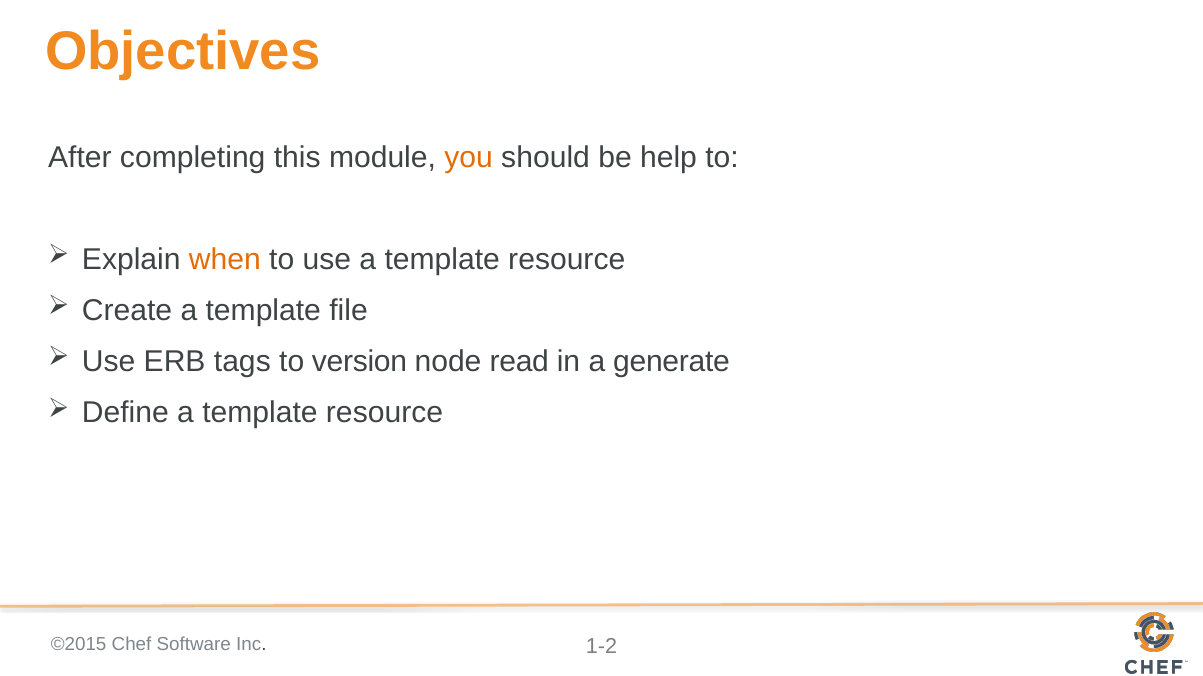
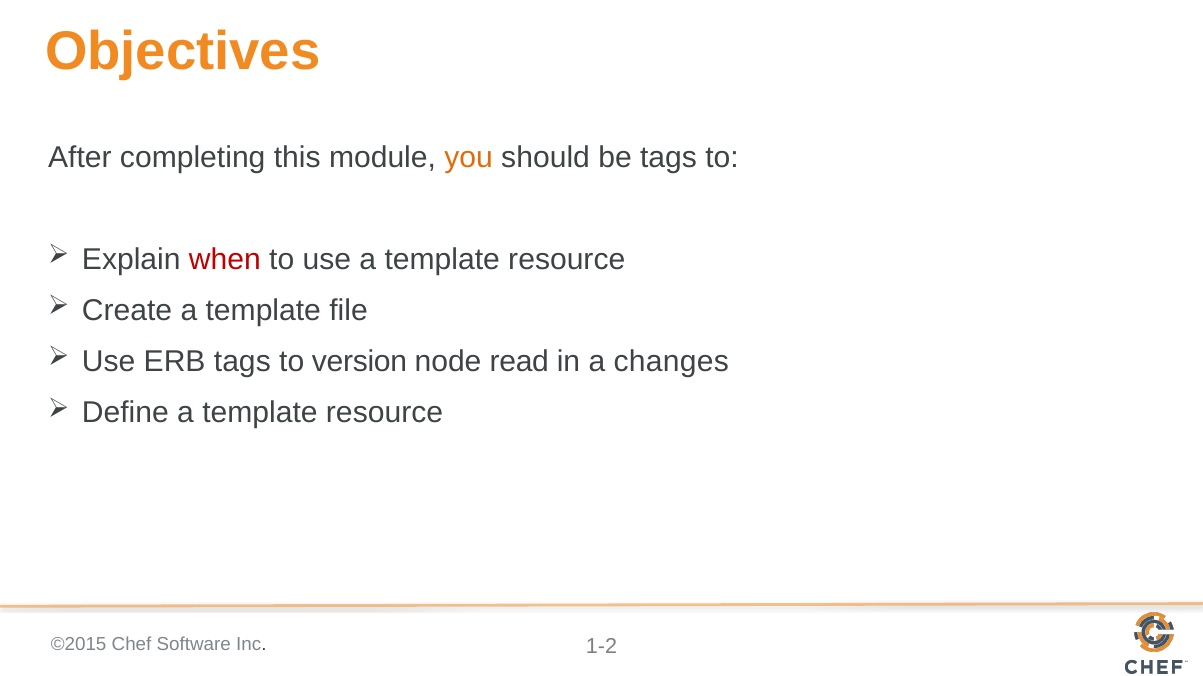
be help: help -> tags
when colour: orange -> red
generate: generate -> changes
